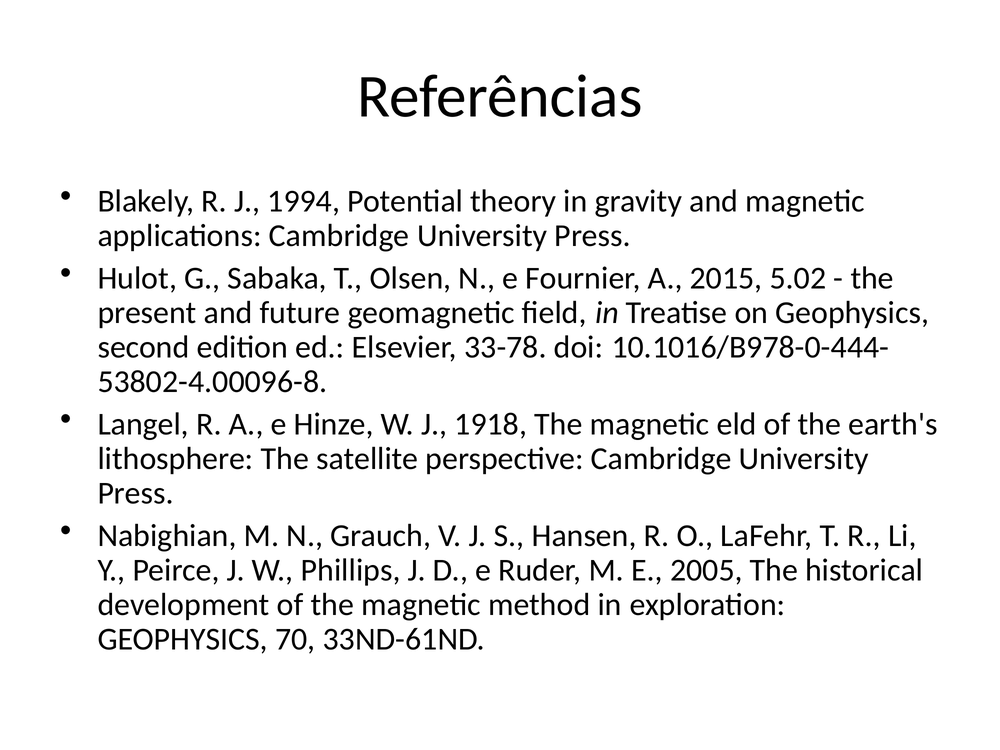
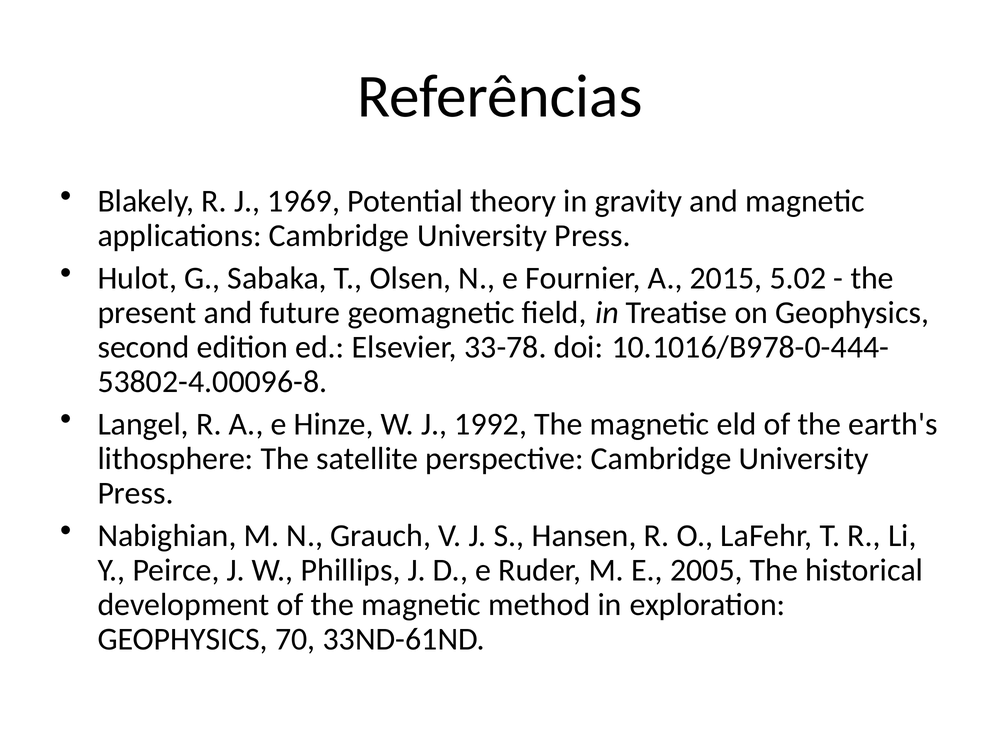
1994: 1994 -> 1969
1918: 1918 -> 1992
